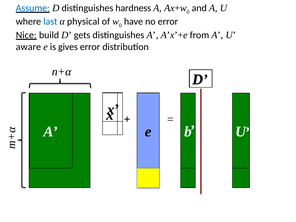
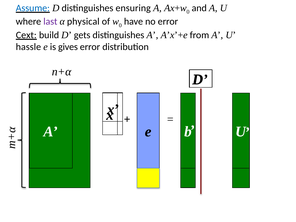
hardness: hardness -> ensuring
last colour: blue -> purple
Nice: Nice -> Cext
aware: aware -> hassle
